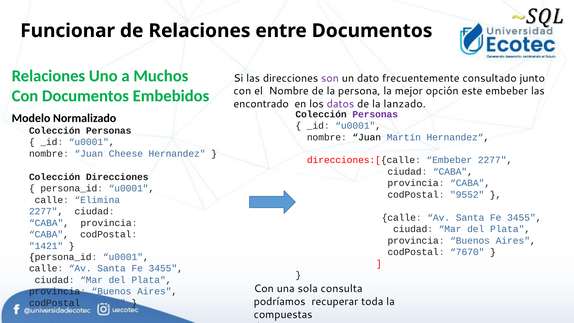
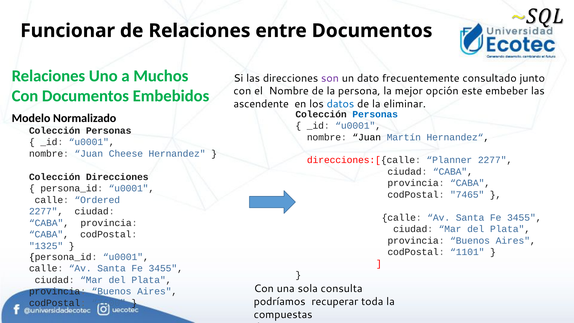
encontrado: encontrado -> ascendente
datos colour: purple -> blue
lanzado: lanzado -> eliminar
Personas at (375, 114) colour: purple -> blue
direcciones:[{calle Embeber: Embeber -> Planner
9552: 9552 -> 7465
Elimina: Elimina -> Ordered
1421: 1421 -> 1325
7670: 7670 -> 1101
